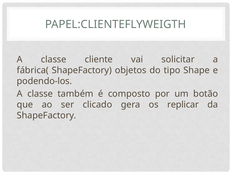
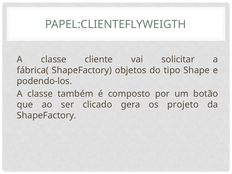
replicar: replicar -> projeto
